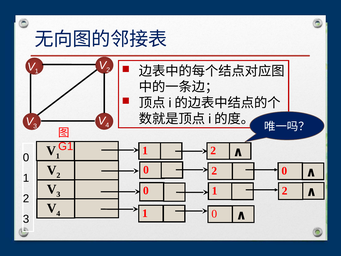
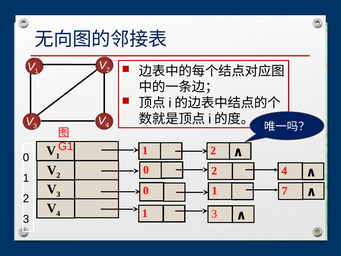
2 0: 0 -> 4
2 at (285, 191): 2 -> 7
0 at (214, 214): 0 -> 3
